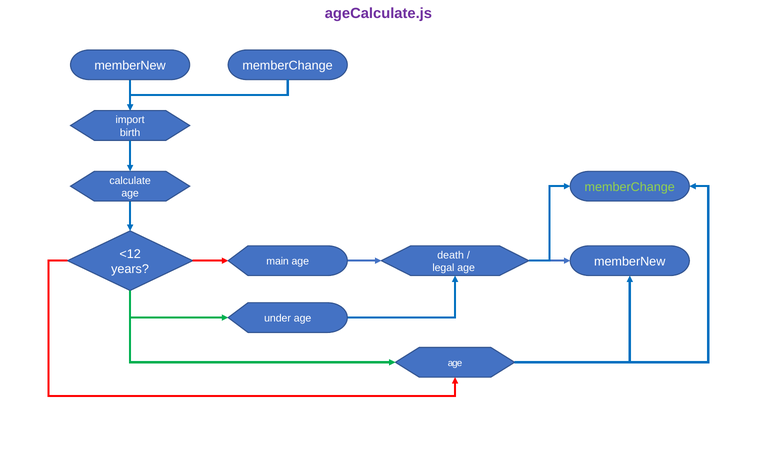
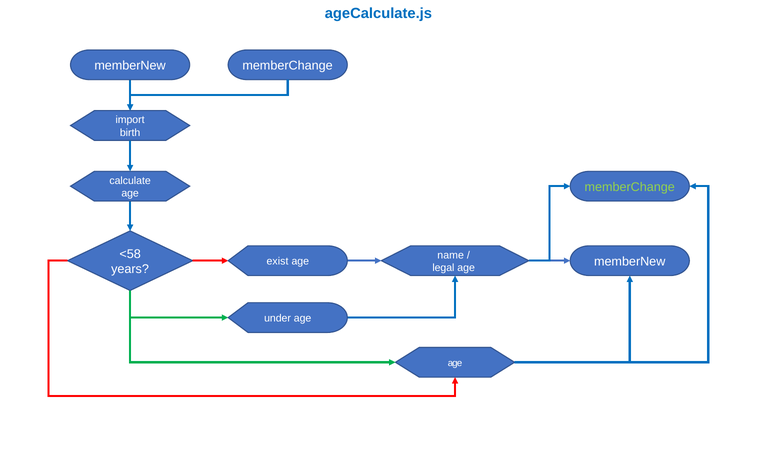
ageCalculate.js colour: purple -> blue
<12: <12 -> <58
death: death -> name
main: main -> exist
